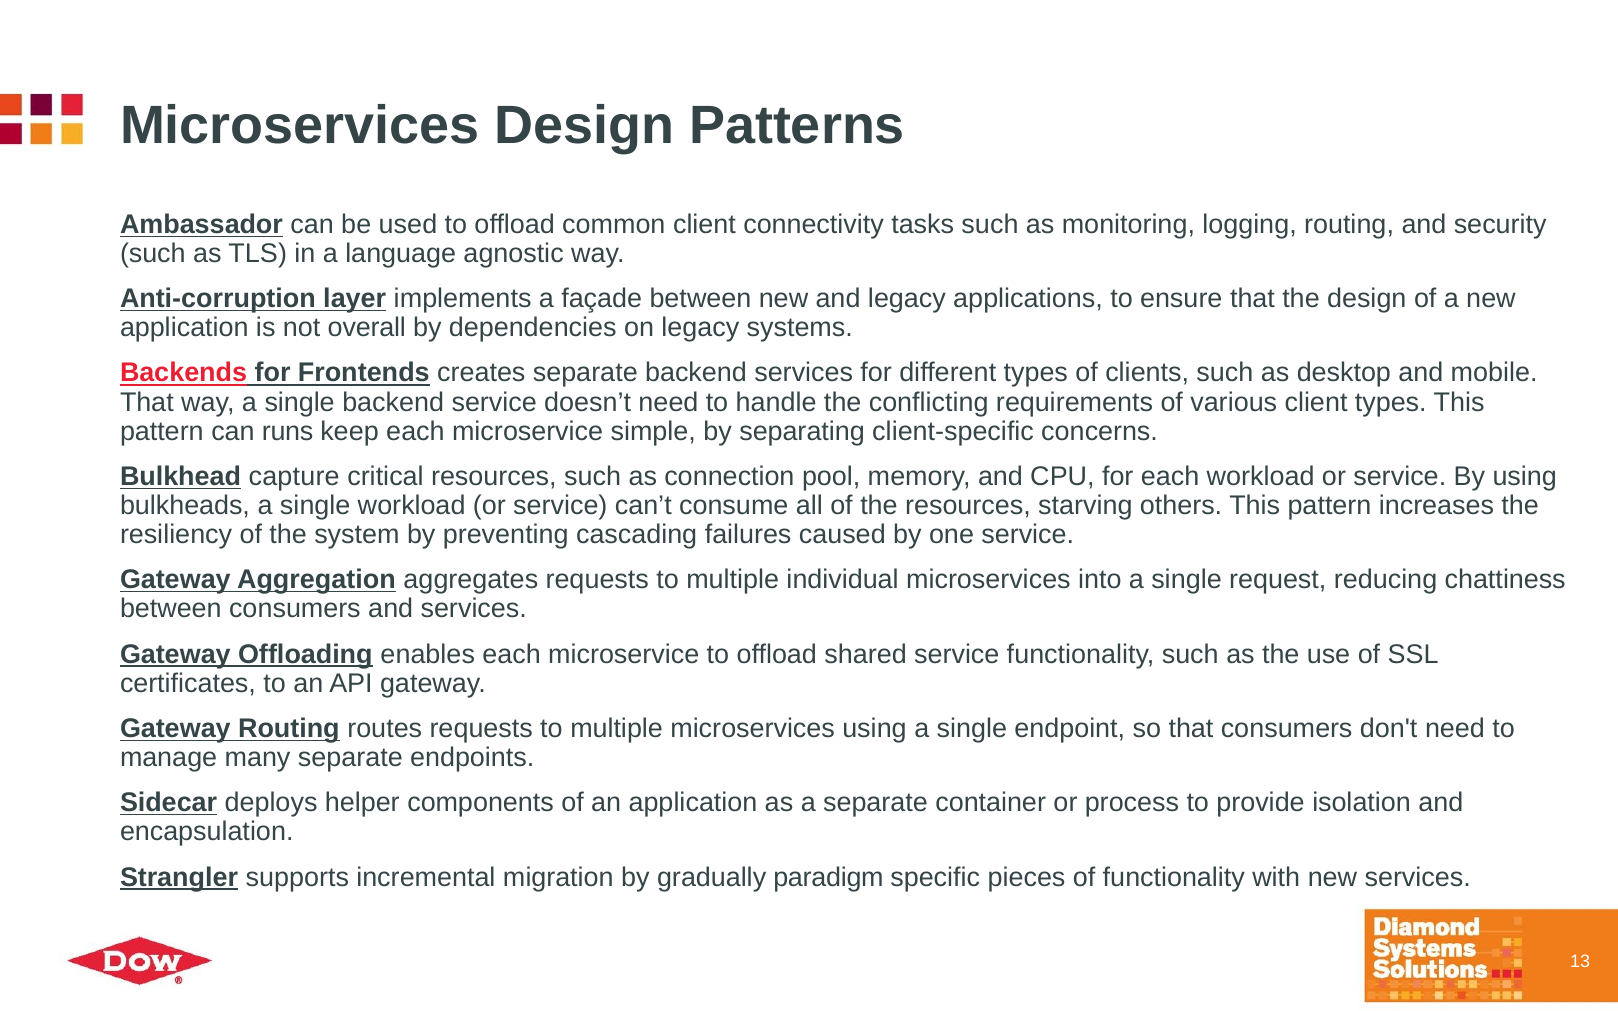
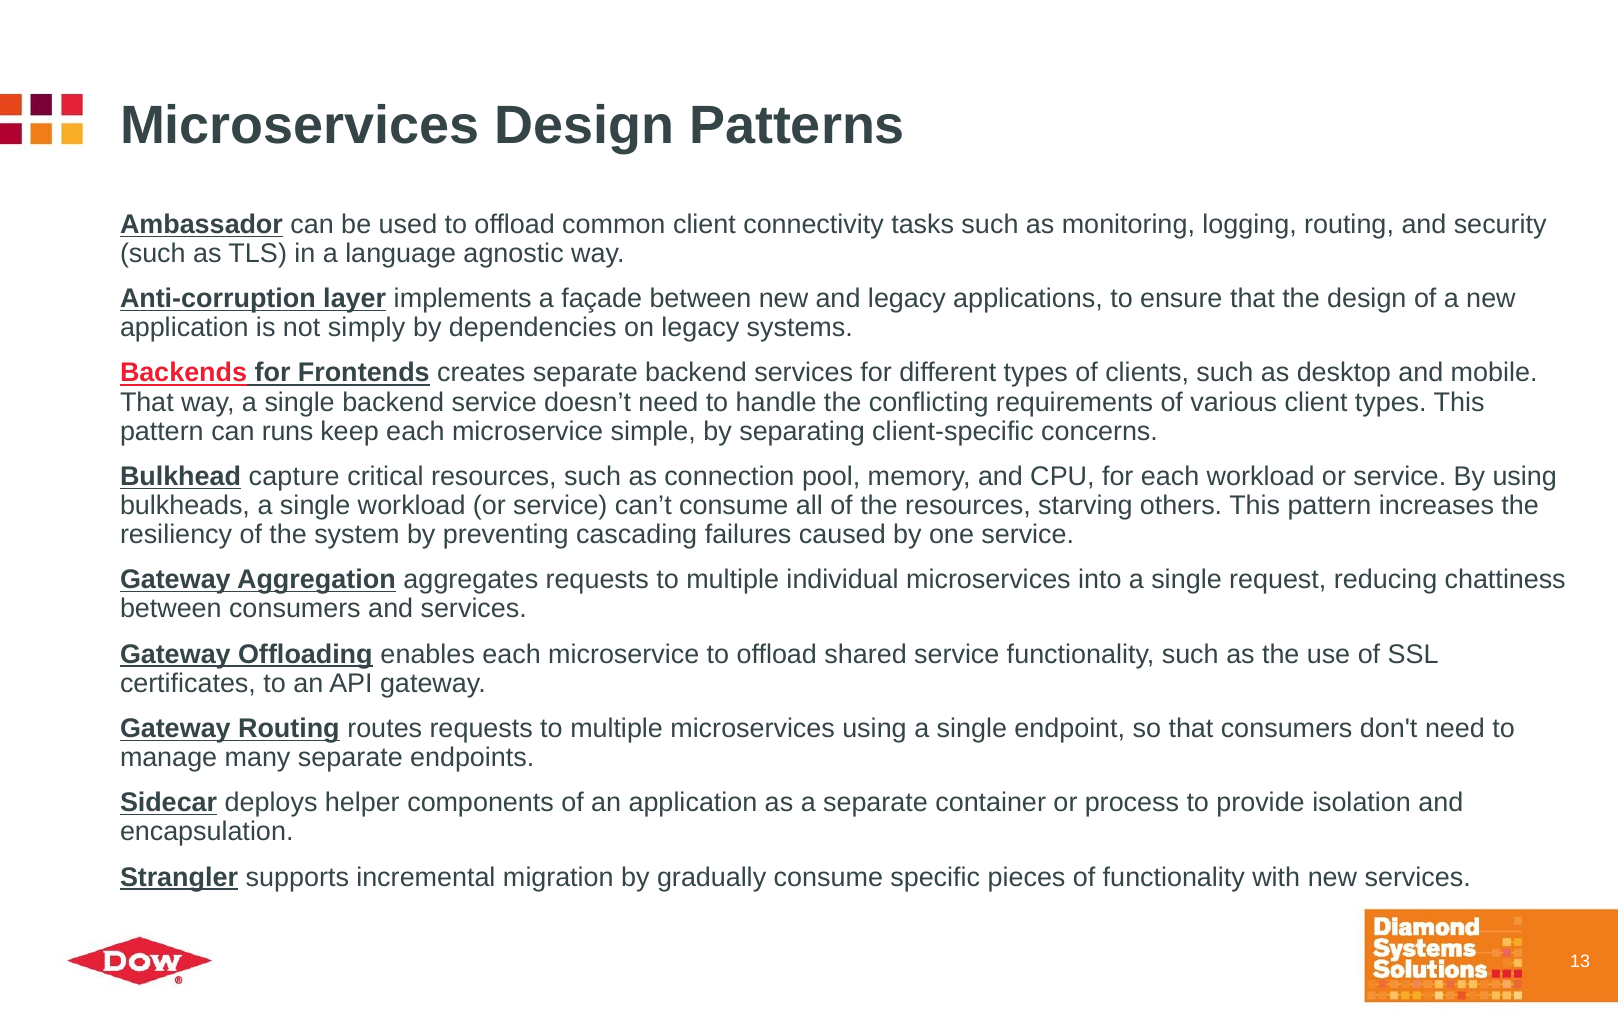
overall: overall -> simply
gradually paradigm: paradigm -> consume
